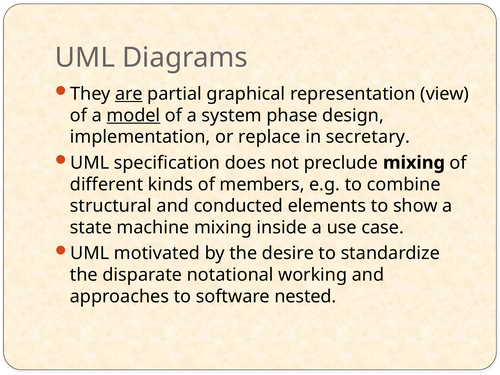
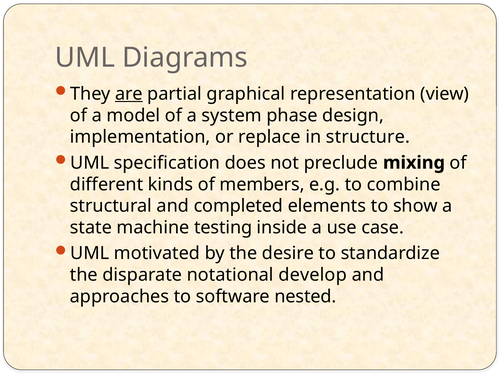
model underline: present -> none
secretary: secretary -> structure
conducted: conducted -> completed
machine mixing: mixing -> testing
working: working -> develop
